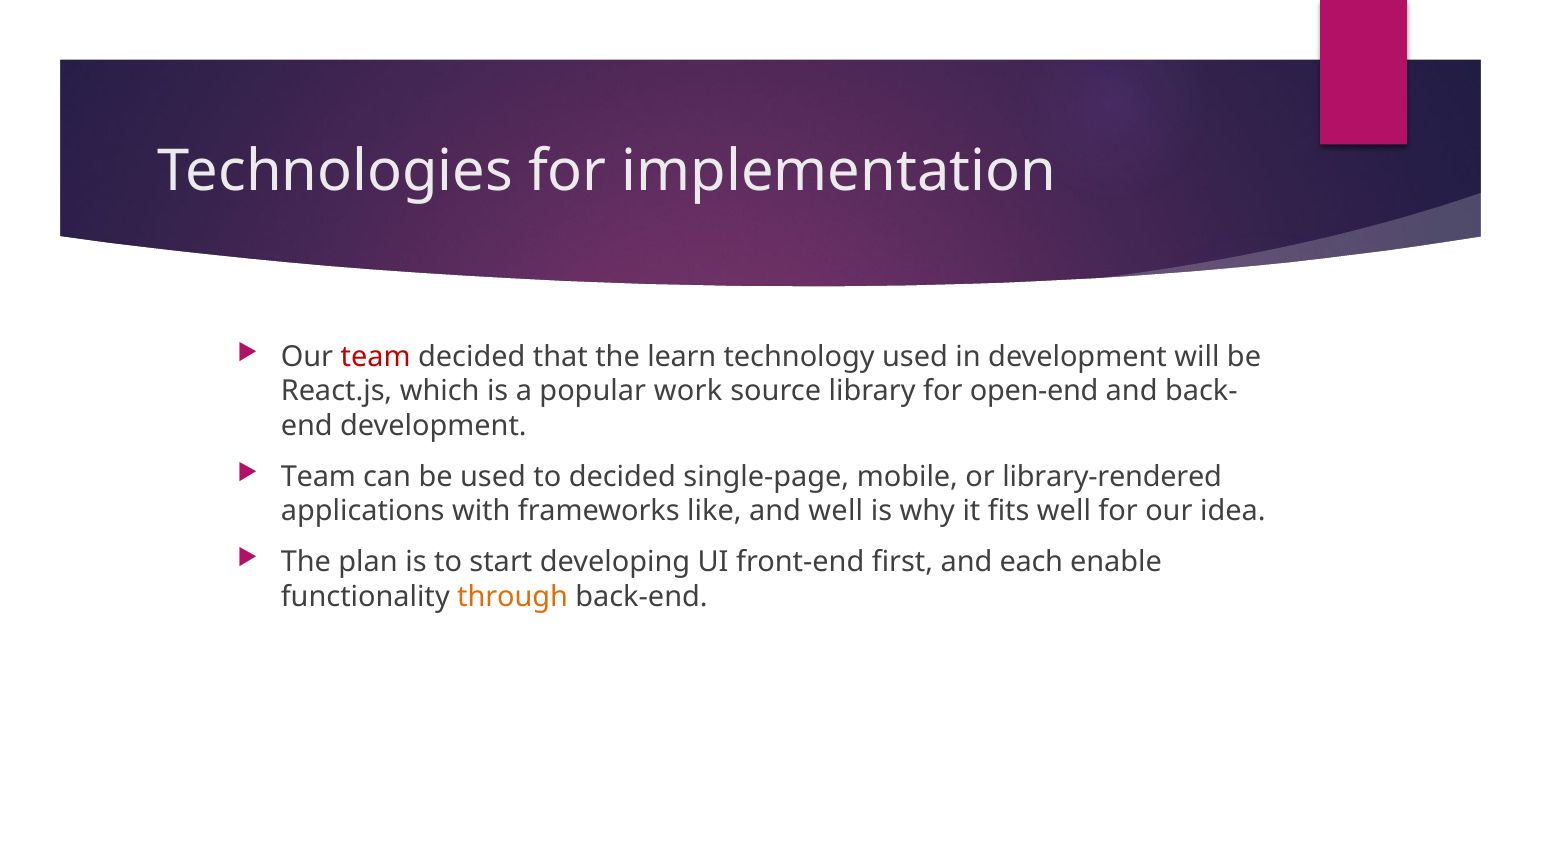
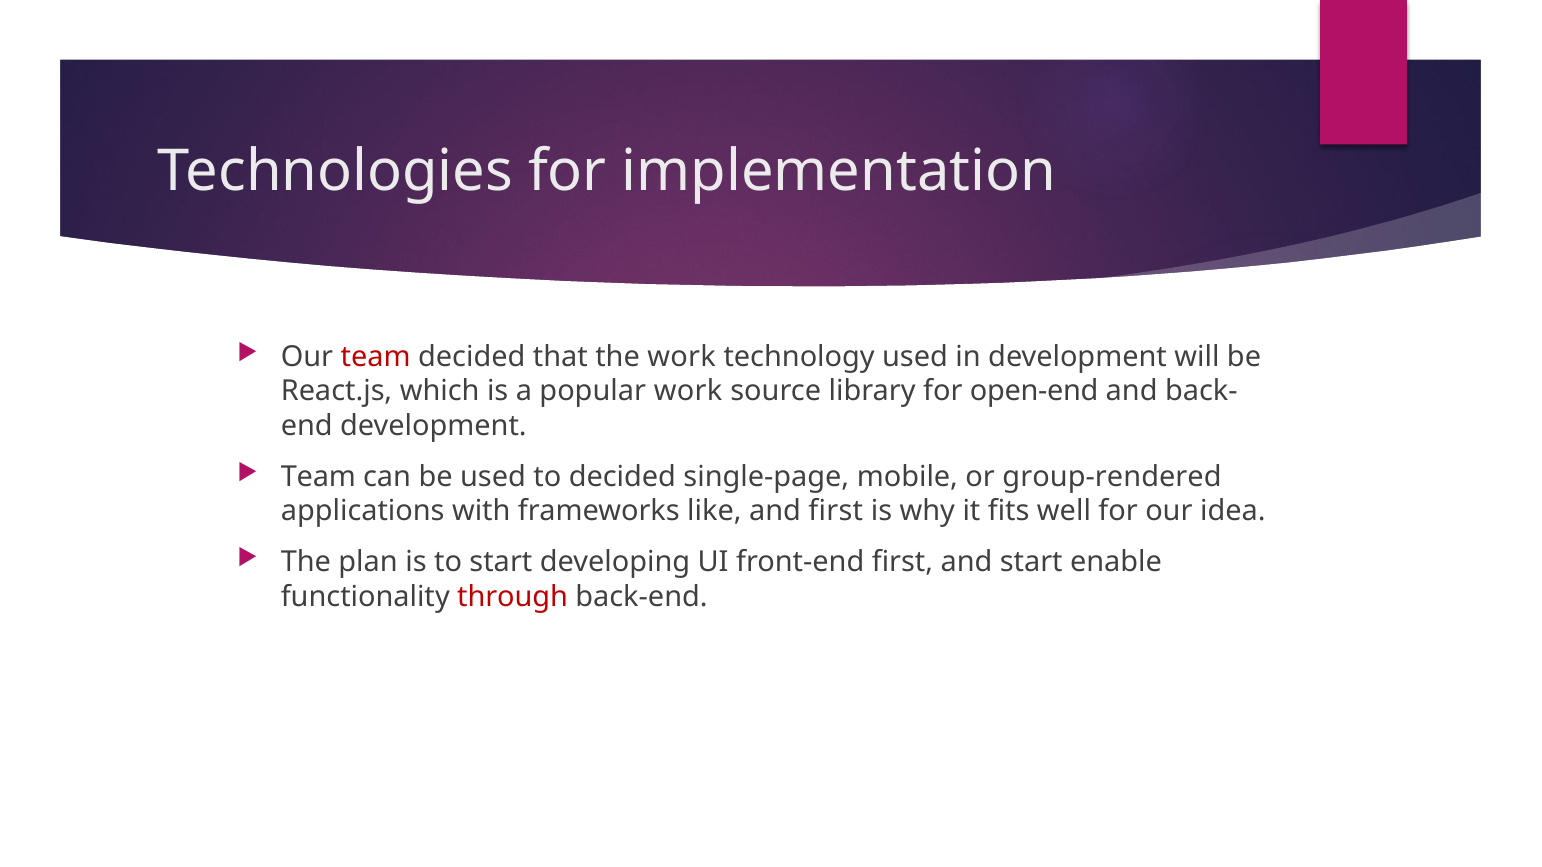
the learn: learn -> work
library-rendered: library-rendered -> group-rendered
and well: well -> first
and each: each -> start
through colour: orange -> red
